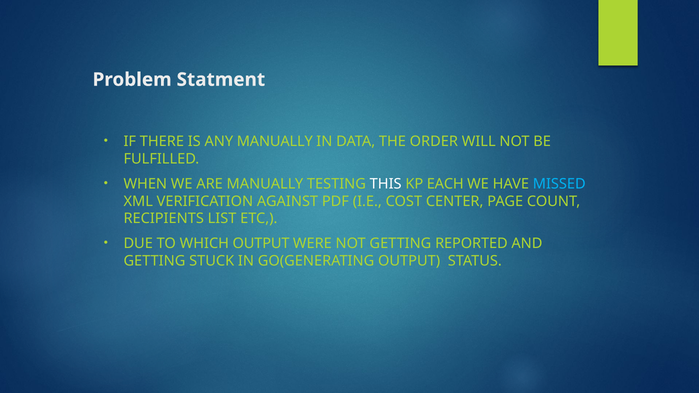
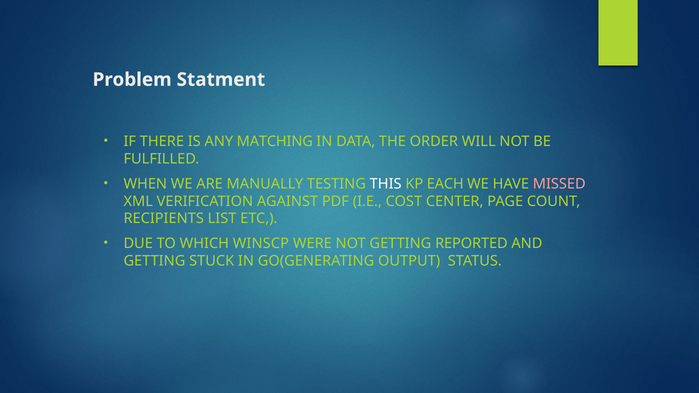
ANY MANUALLY: MANUALLY -> MATCHING
MISSED colour: light blue -> pink
WHICH OUTPUT: OUTPUT -> WINSCP
